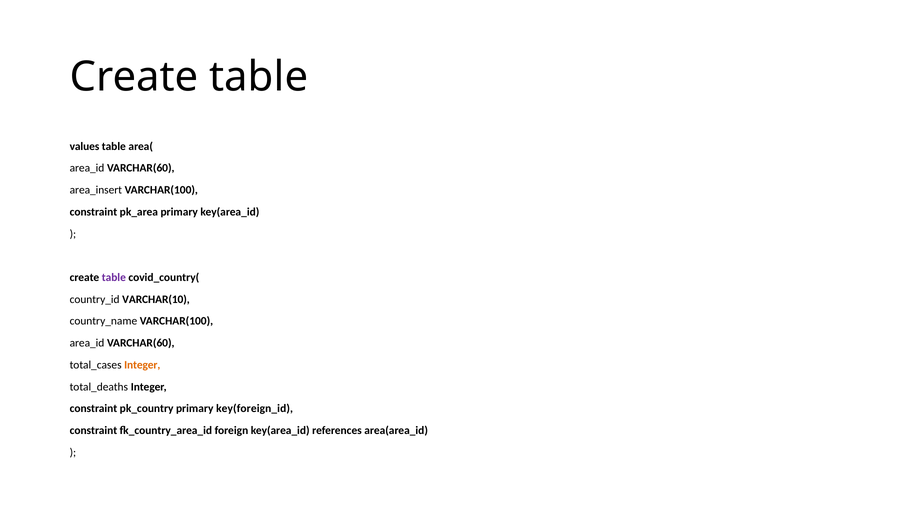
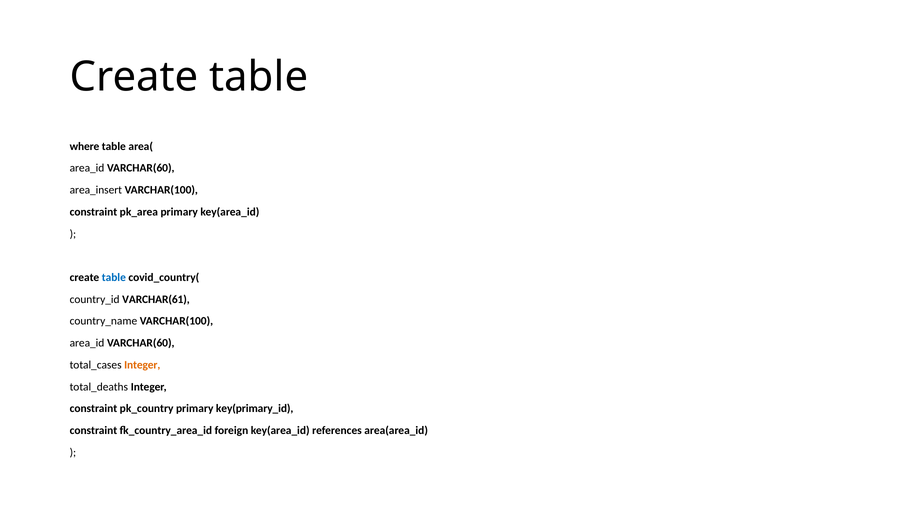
values: values -> where
table at (114, 278) colour: purple -> blue
VARCHAR(10: VARCHAR(10 -> VARCHAR(61
key(foreign_id: key(foreign_id -> key(primary_id
